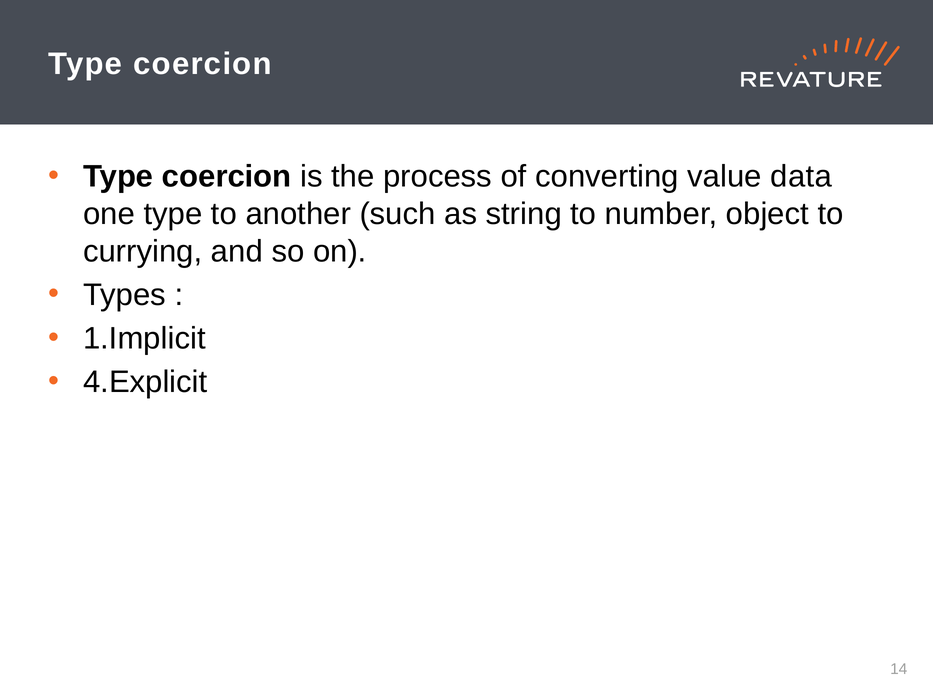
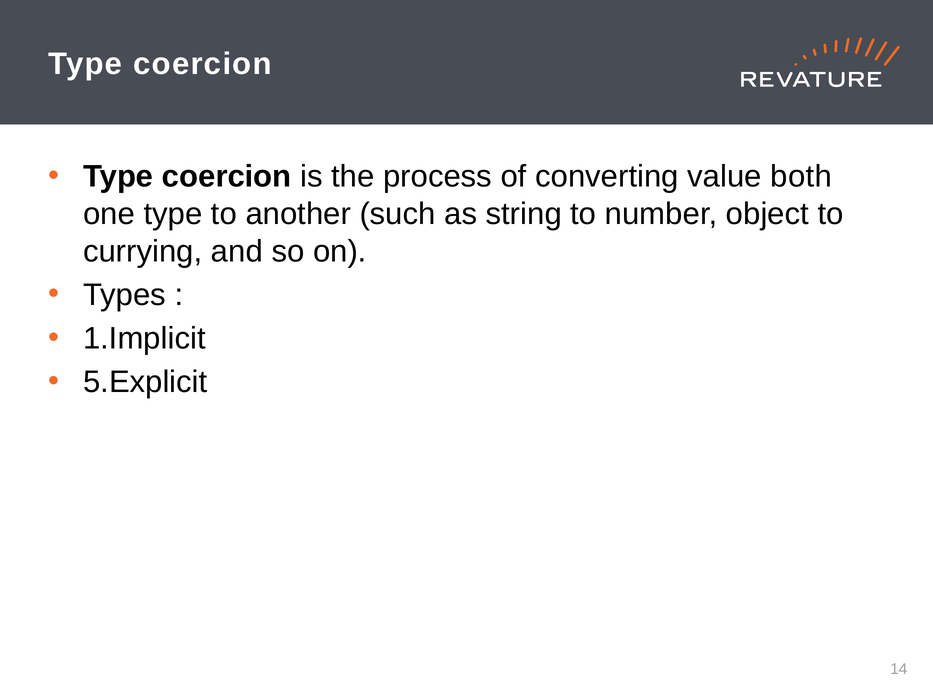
data: data -> both
4.Explicit: 4.Explicit -> 5.Explicit
